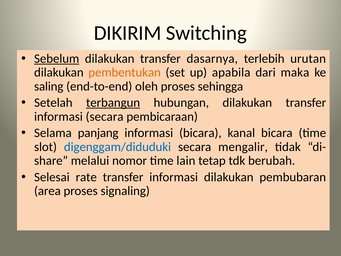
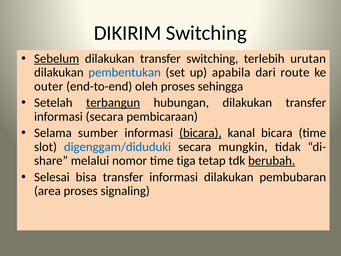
transfer dasarnya: dasarnya -> switching
pembentukan colour: orange -> blue
maka: maka -> route
saling: saling -> outer
panjang: panjang -> sumber
bicara at (200, 133) underline: none -> present
mengalir: mengalir -> mungkin
lain: lain -> tiga
berubah underline: none -> present
rate: rate -> bisa
